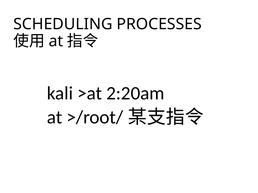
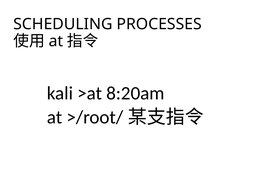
2:20am: 2:20am -> 8:20am
